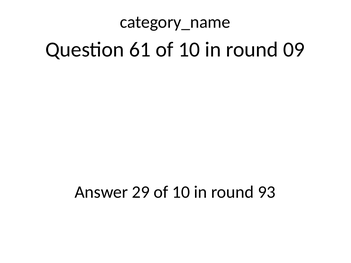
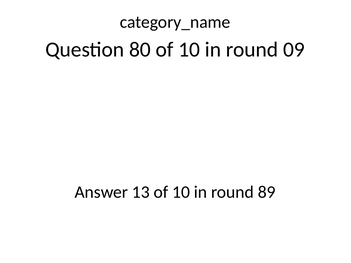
61: 61 -> 80
29: 29 -> 13
93: 93 -> 89
